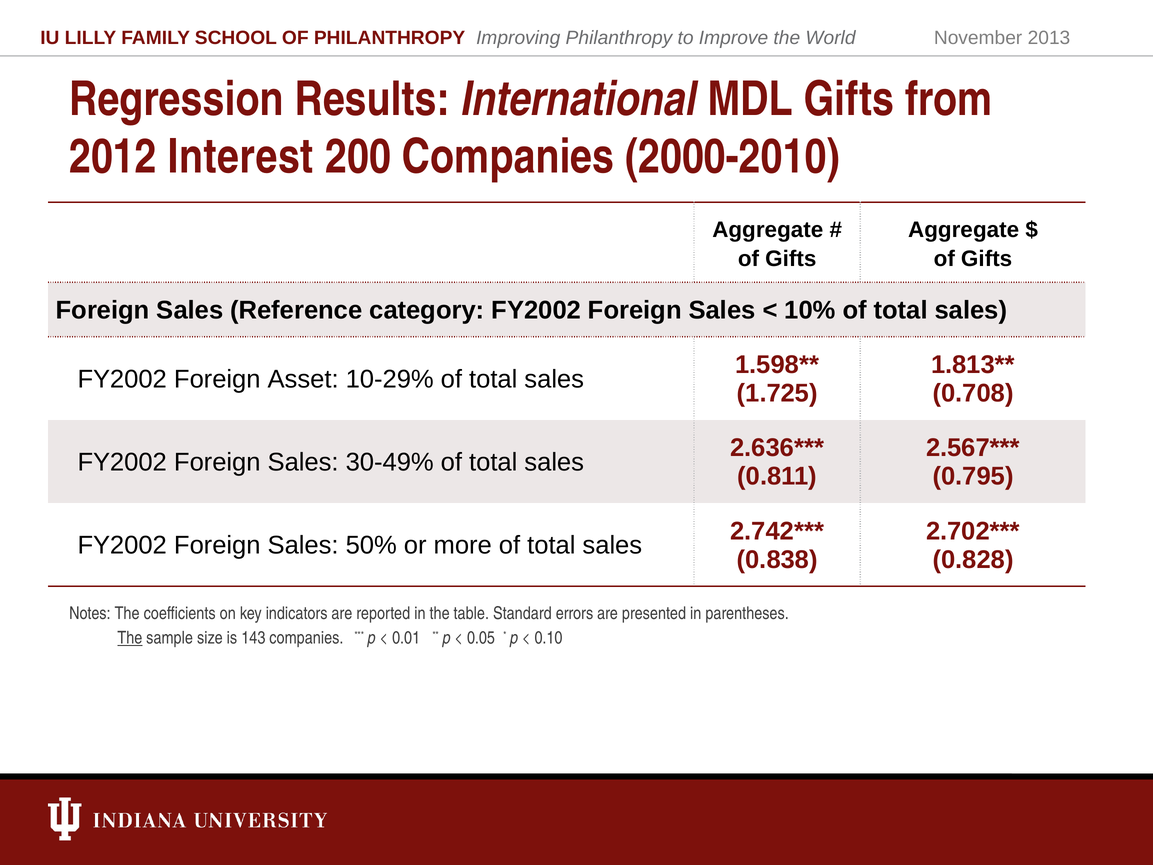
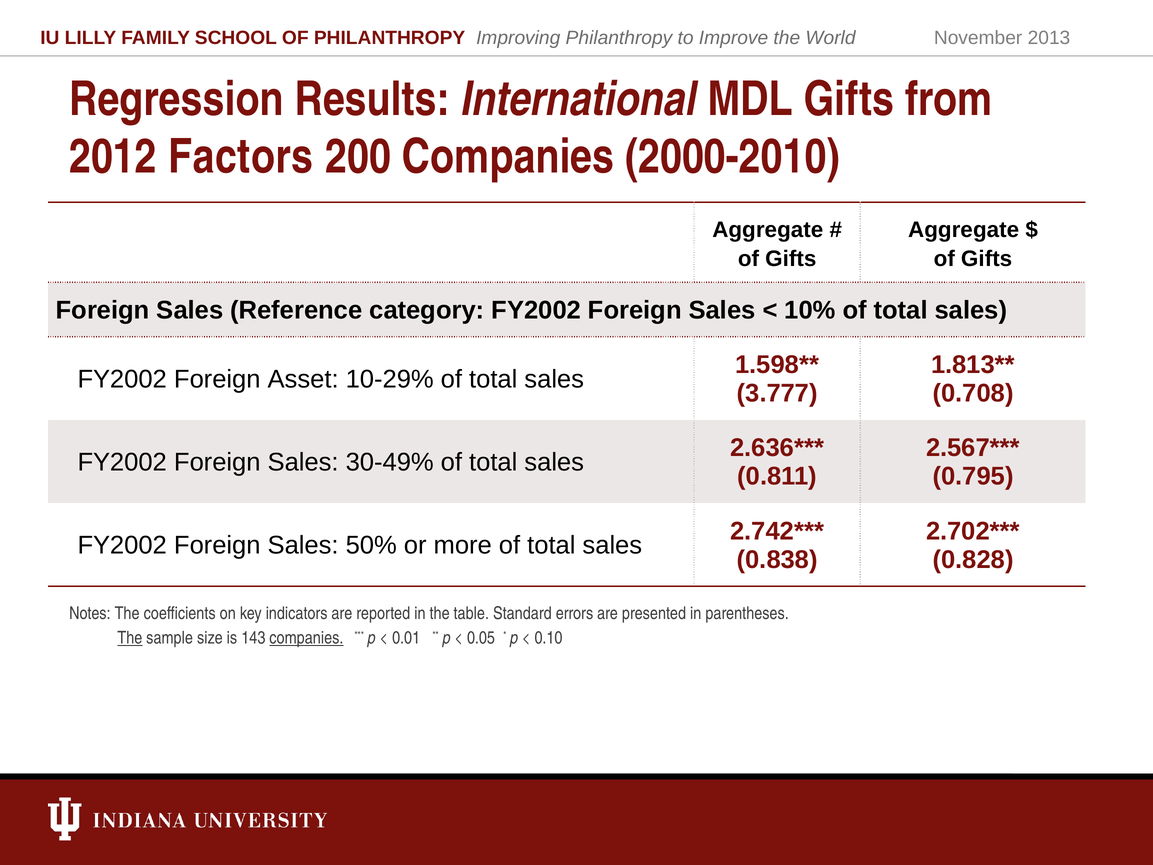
Interest: Interest -> Factors
1.725: 1.725 -> 3.777
companies at (306, 638) underline: none -> present
